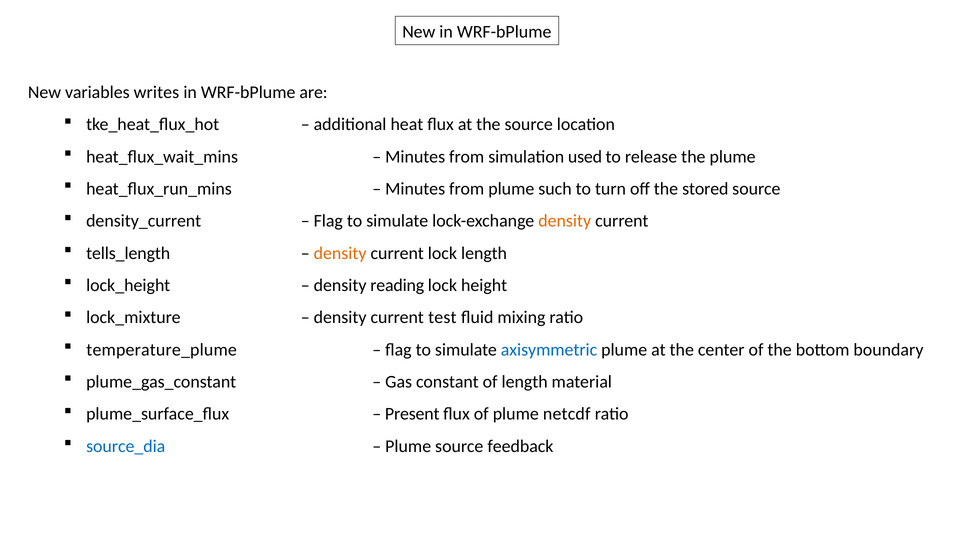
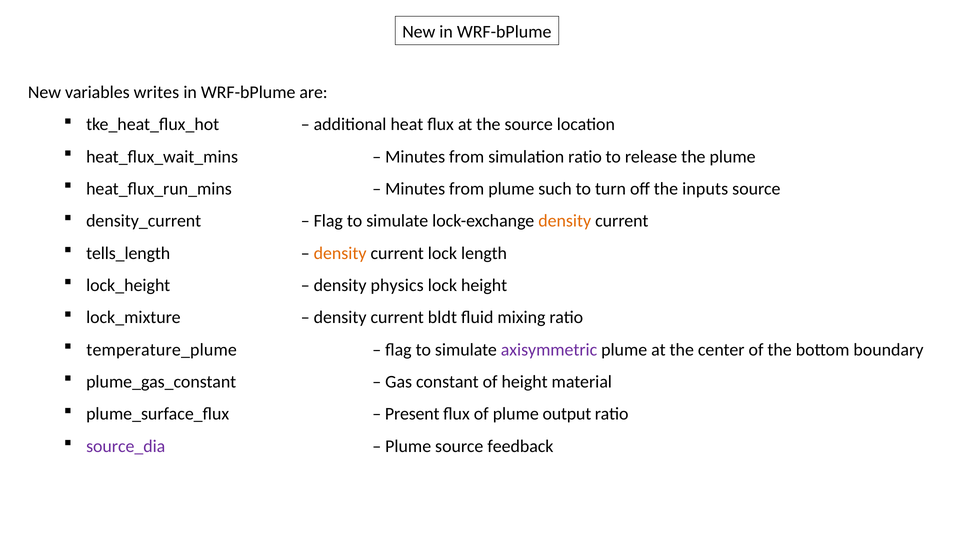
simulation used: used -> ratio
stored: stored -> inputs
reading: reading -> physics
test: test -> bldt
axisymmetric colour: blue -> purple
of length: length -> height
netcdf: netcdf -> output
source_dia colour: blue -> purple
